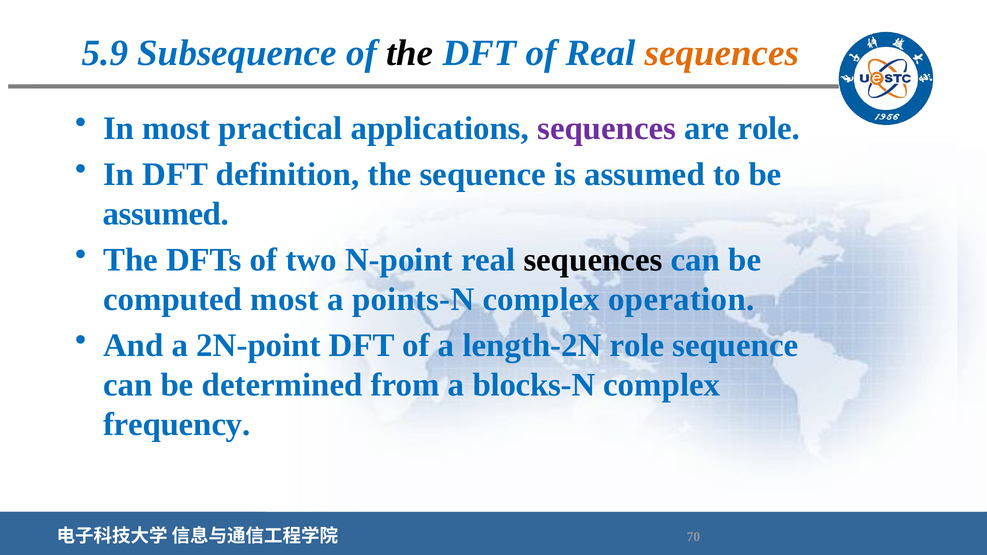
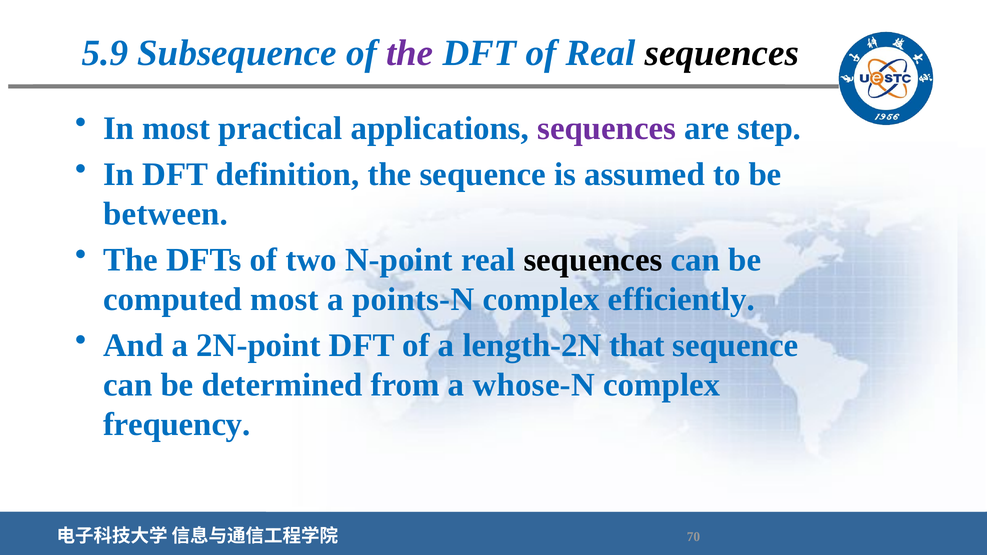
the at (410, 53) colour: black -> purple
sequences at (722, 53) colour: orange -> black
are role: role -> step
assumed at (166, 214): assumed -> between
operation: operation -> efficiently
length-2N role: role -> that
blocks-N: blocks-N -> whose-N
